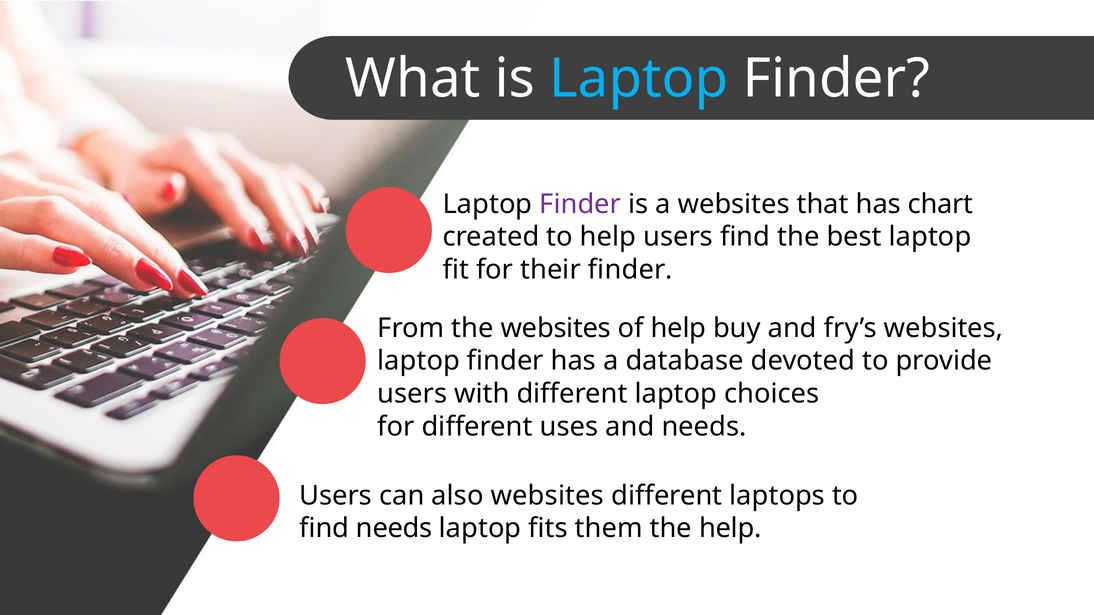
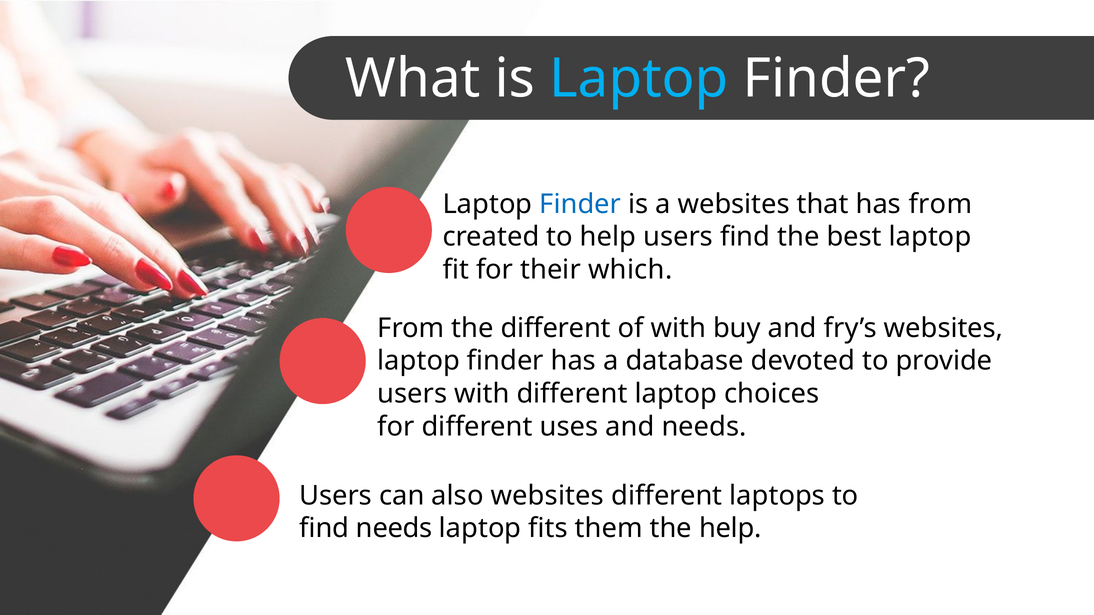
Finder at (580, 204) colour: purple -> blue
has chart: chart -> from
their finder: finder -> which
the websites: websites -> different
of help: help -> with
